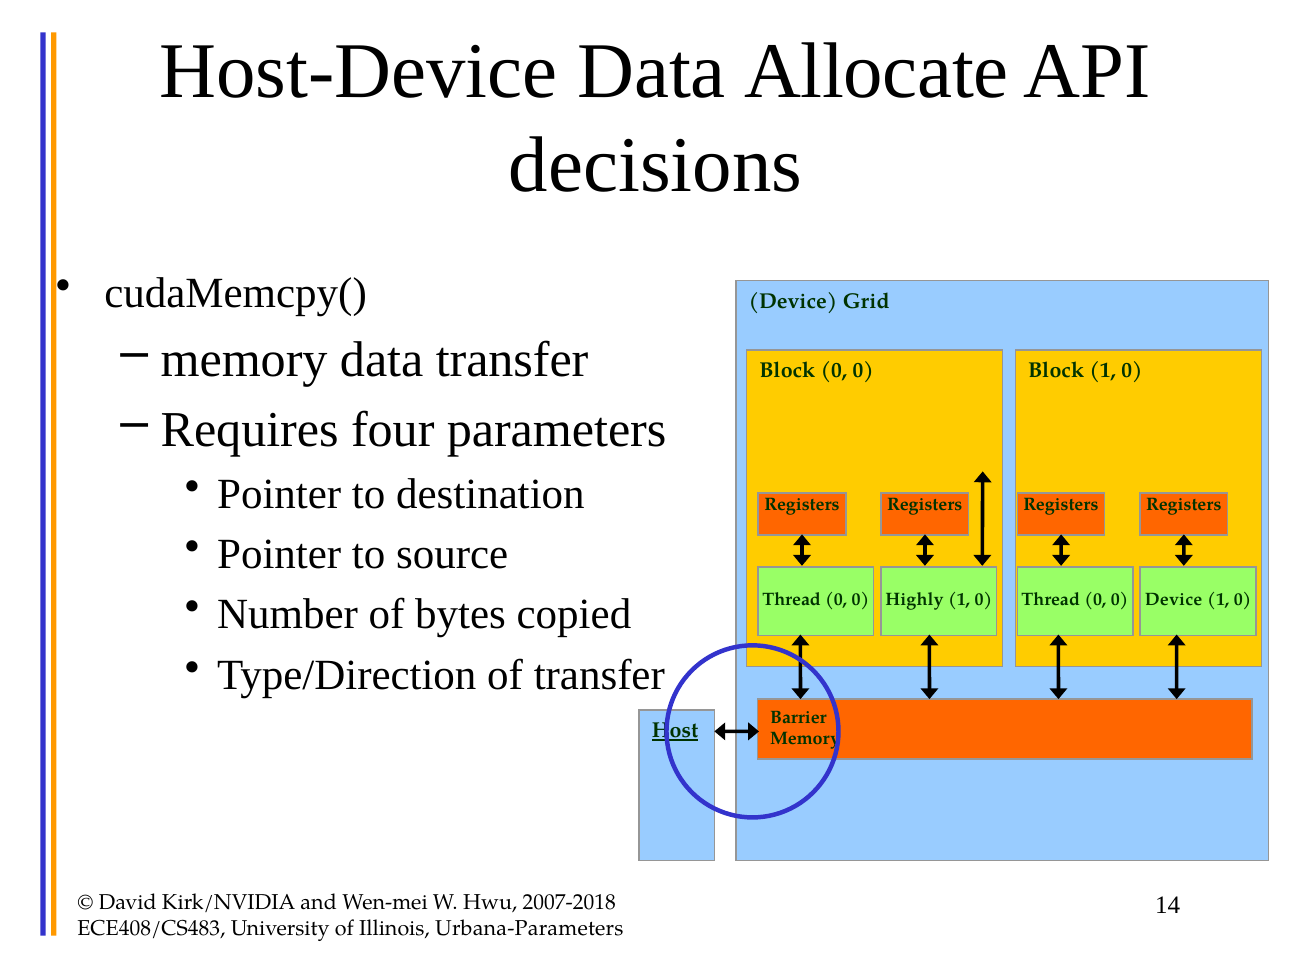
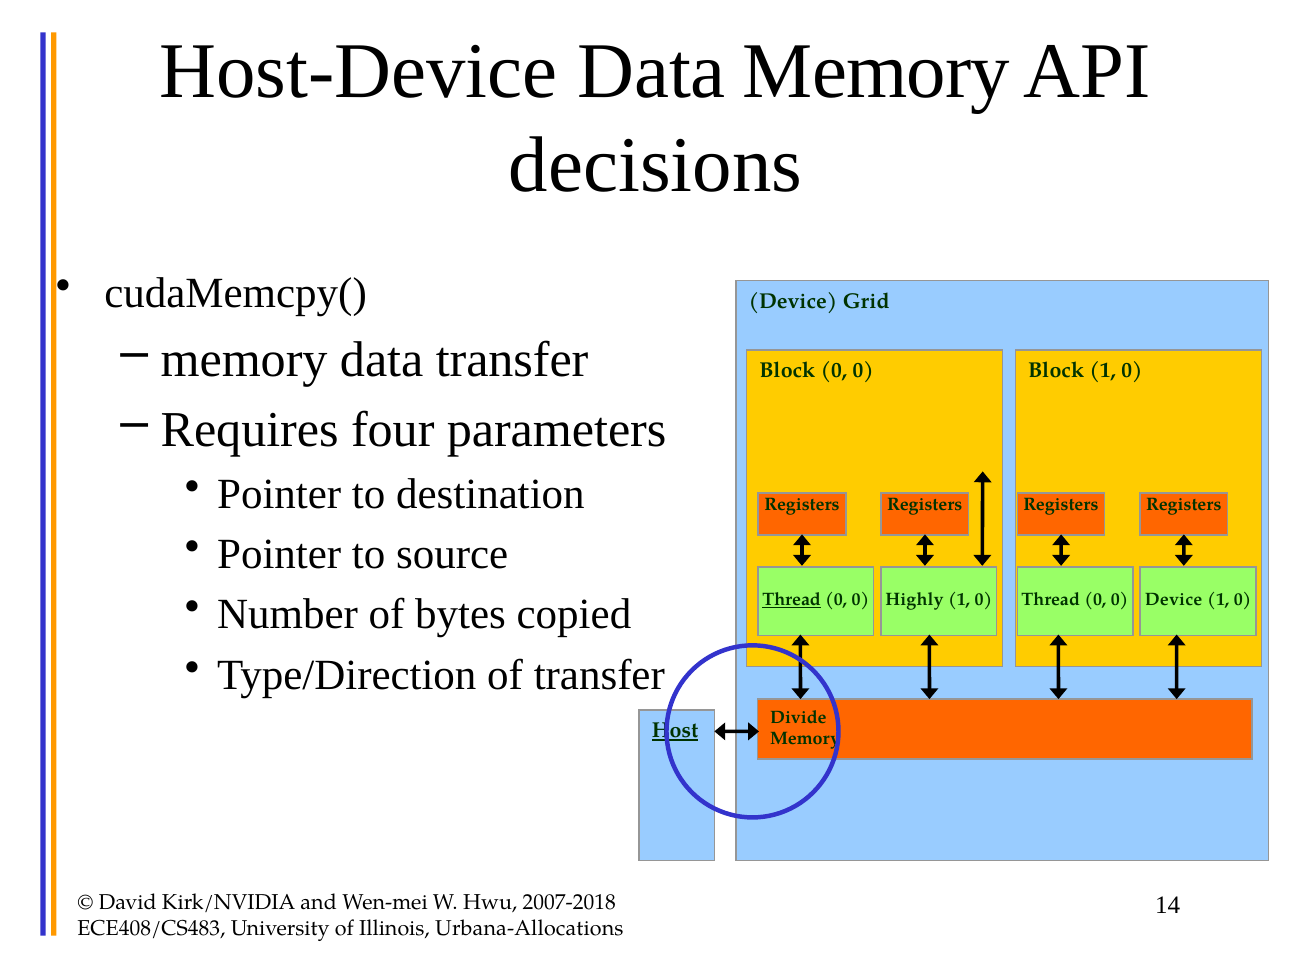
Data Allocate: Allocate -> Memory
Thread at (792, 599) underline: none -> present
Barrier: Barrier -> Divide
Urbana-Parameters: Urbana-Parameters -> Urbana-Allocations
